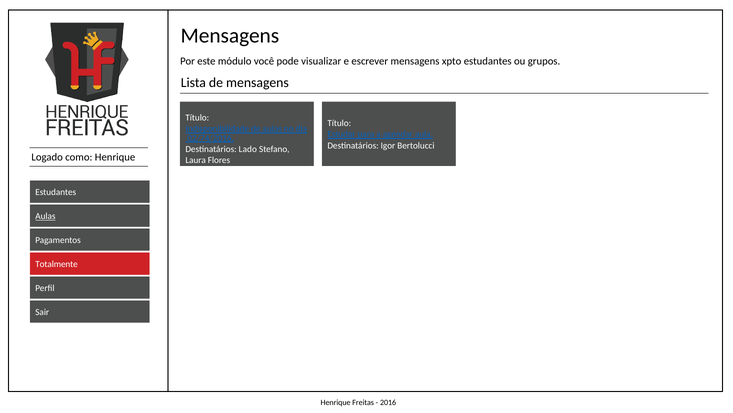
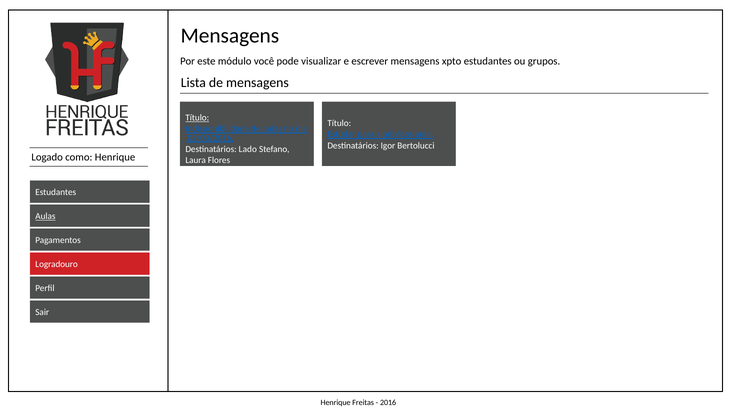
Título at (197, 118) underline: none -> present
agendar: agendar -> públicos
02/74/2016: 02/74/2016 -> 02/00/2016
Totalmente: Totalmente -> Logradouro
